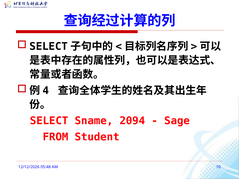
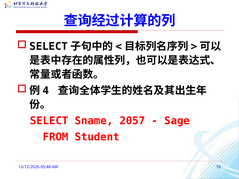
2094: 2094 -> 2057
